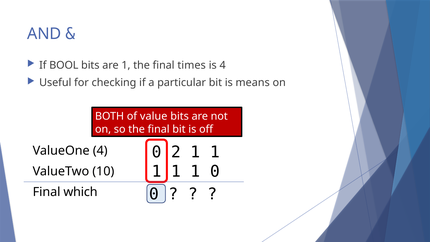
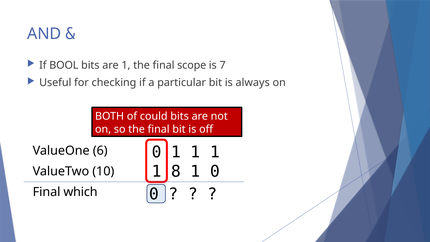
times: times -> scope
is 4: 4 -> 7
means: means -> always
value: value -> could
0 2: 2 -> 1
ValueOne 4: 4 -> 6
1 at (176, 171): 1 -> 8
